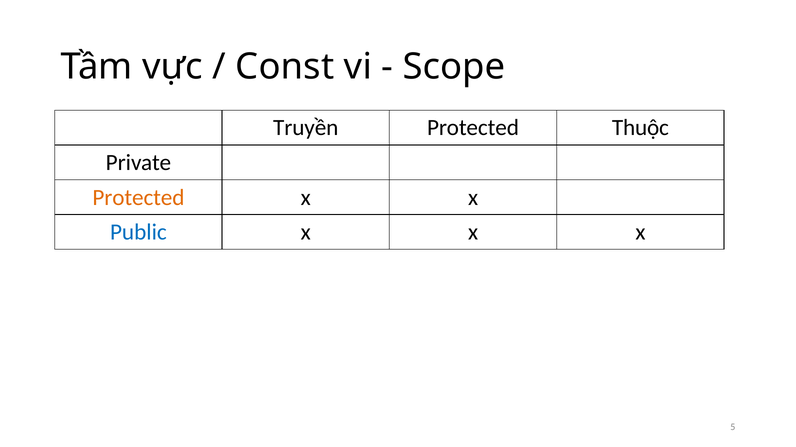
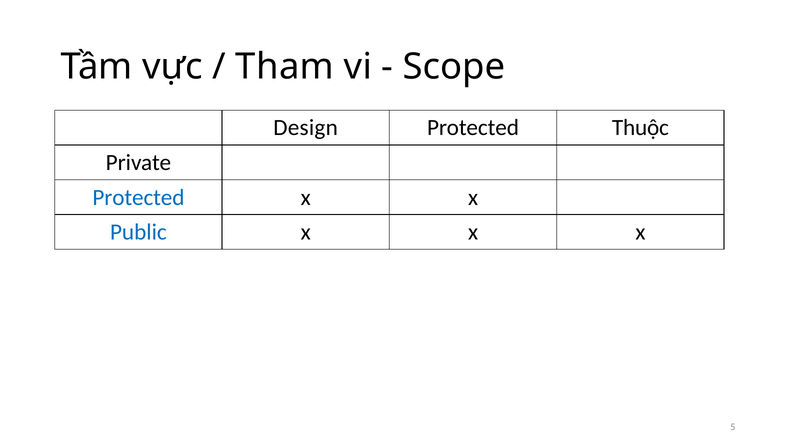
Const: Const -> Tham
Truyền: Truyền -> Design
Protected at (138, 198) colour: orange -> blue
